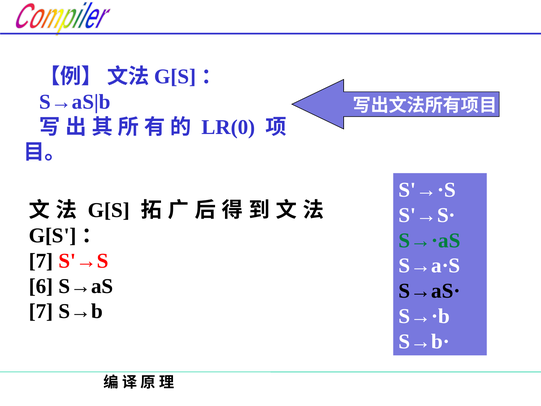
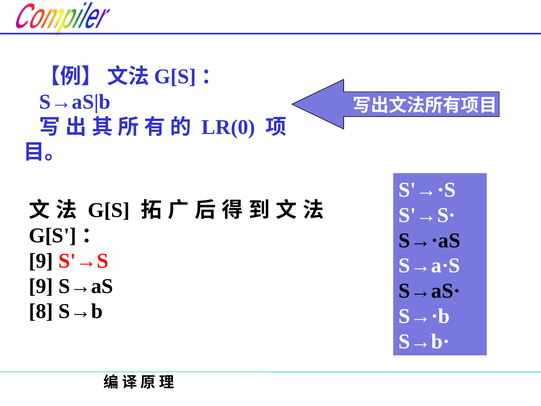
S→·aS colour: green -> black
7 at (41, 261): 7 -> 9
6 at (41, 286): 6 -> 9
7 at (41, 311): 7 -> 8
